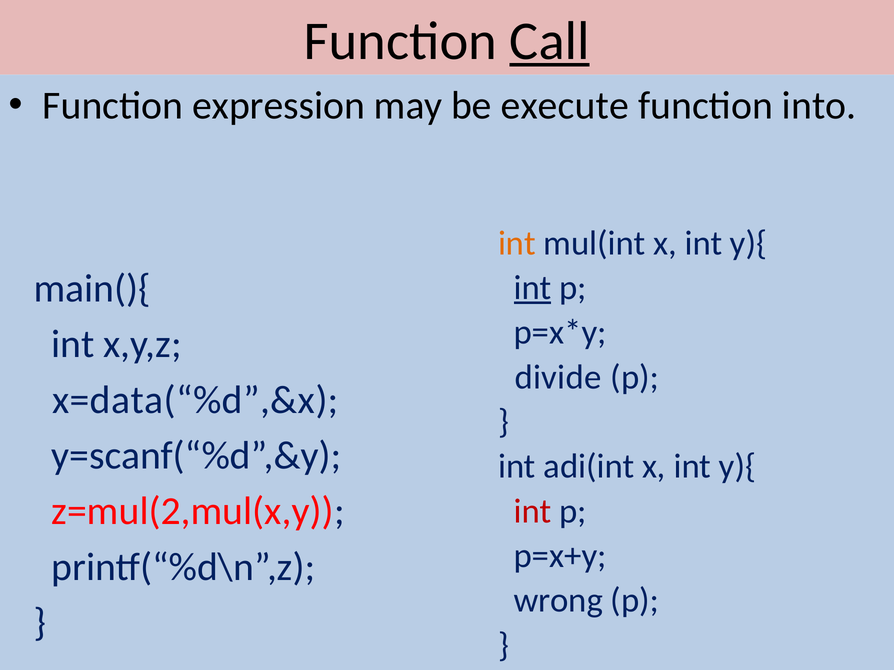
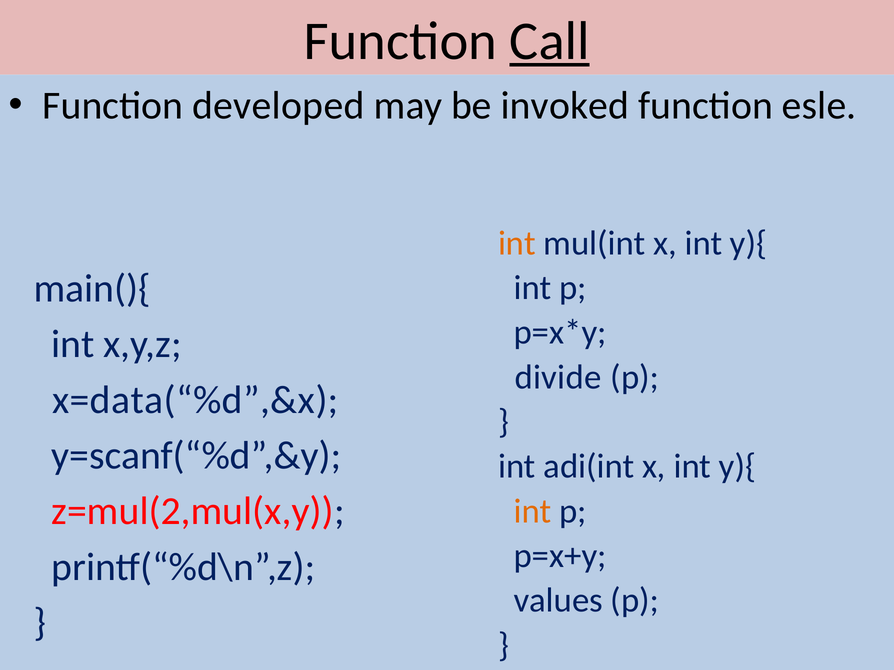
expression: expression -> developed
execute: execute -> invoked
into: into -> esle
int at (533, 288) underline: present -> none
int at (533, 512) colour: red -> orange
wrong: wrong -> values
